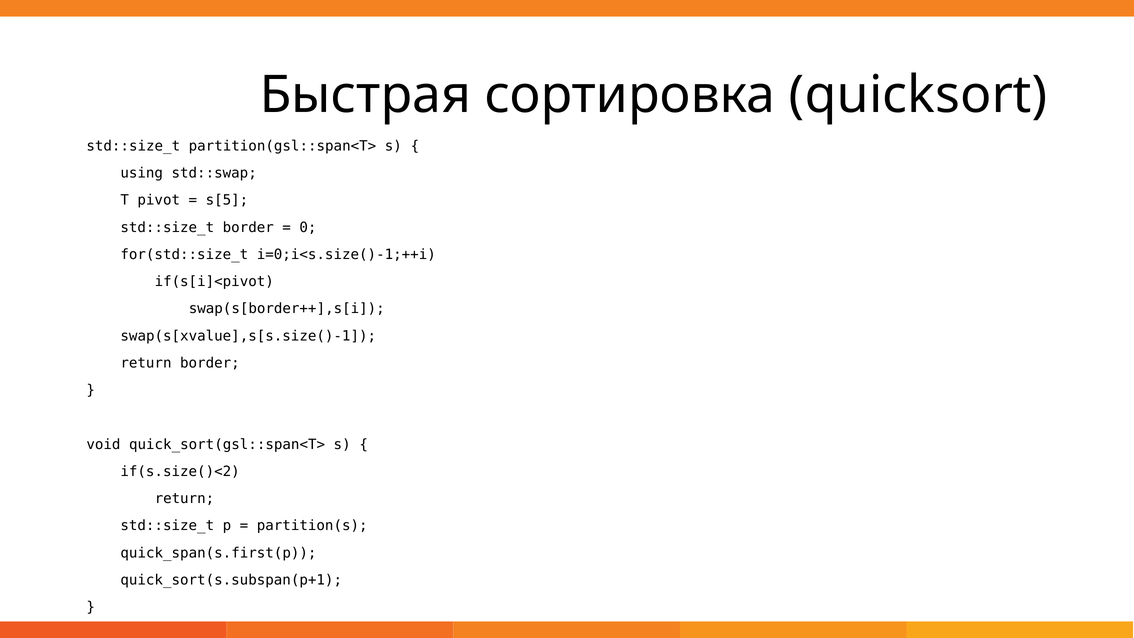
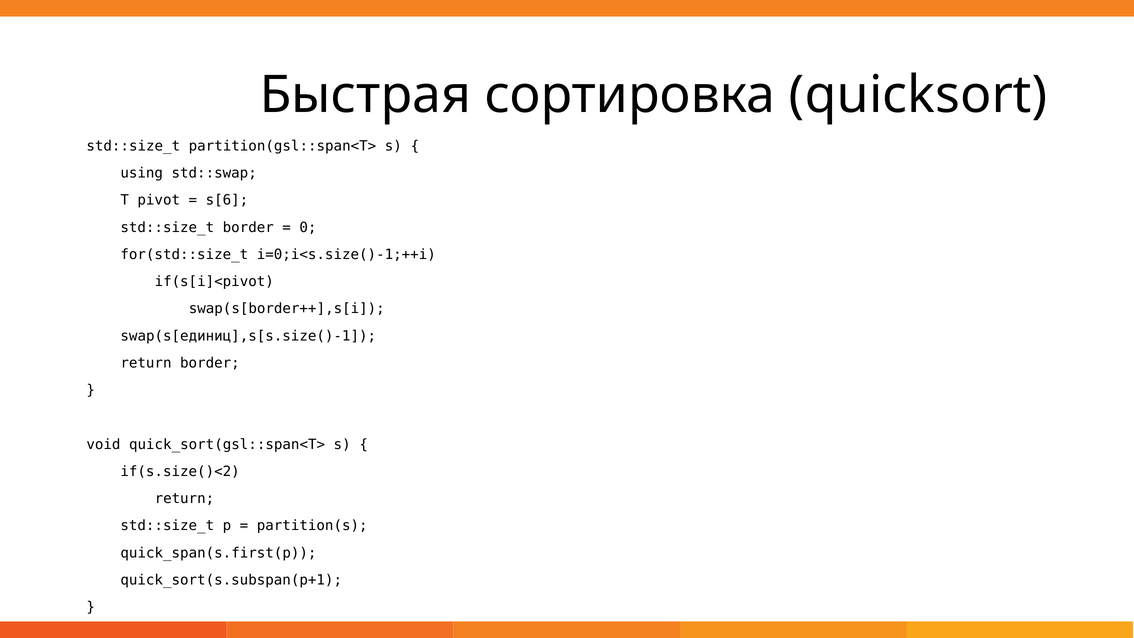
s[5: s[5 -> s[6
swap(s[xvalue],s[s.size()-1: swap(s[xvalue],s[s.size()-1 -> swap(s[единиц],s[s.size()-1
